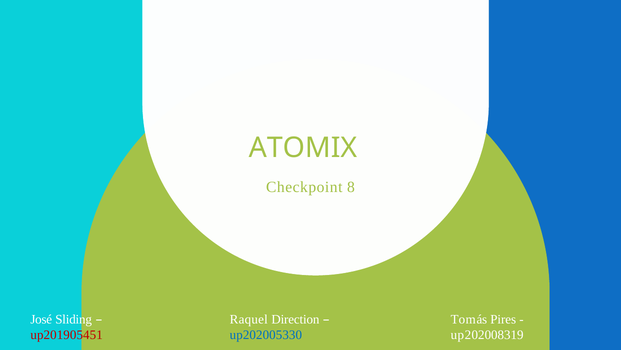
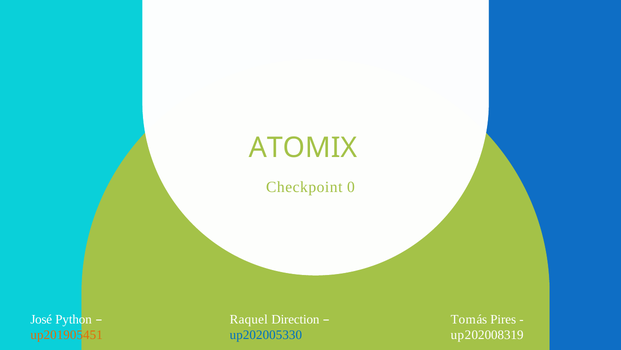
8: 8 -> 0
Sliding: Sliding -> Python
up201905451 colour: red -> orange
